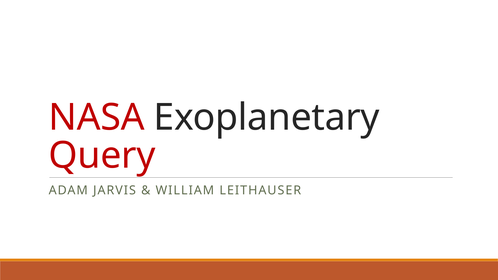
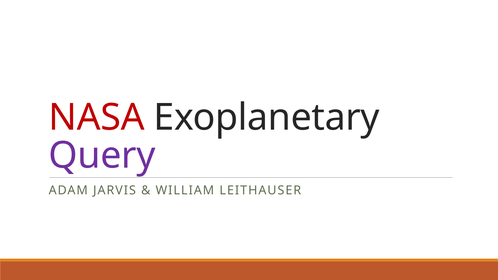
Query colour: red -> purple
